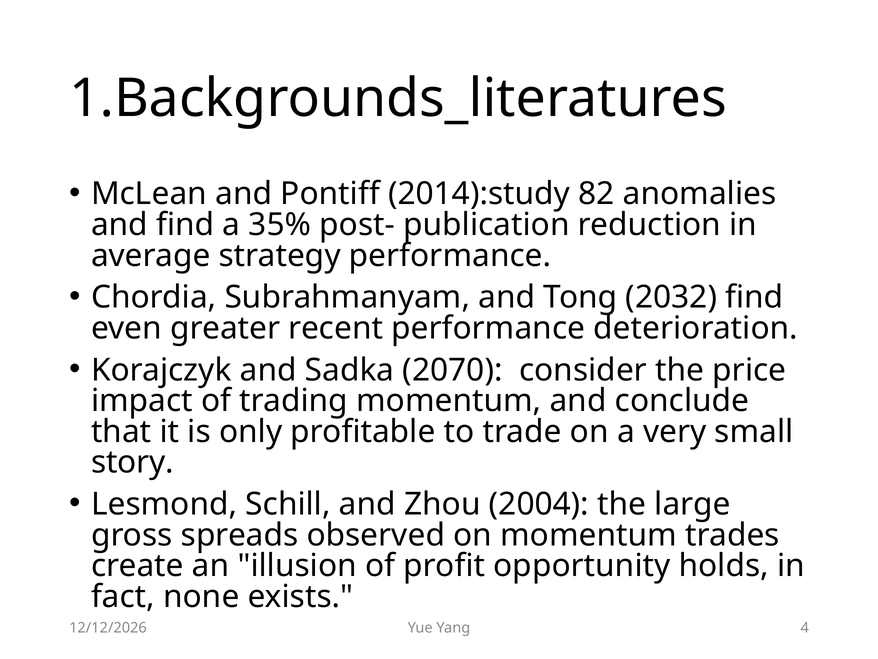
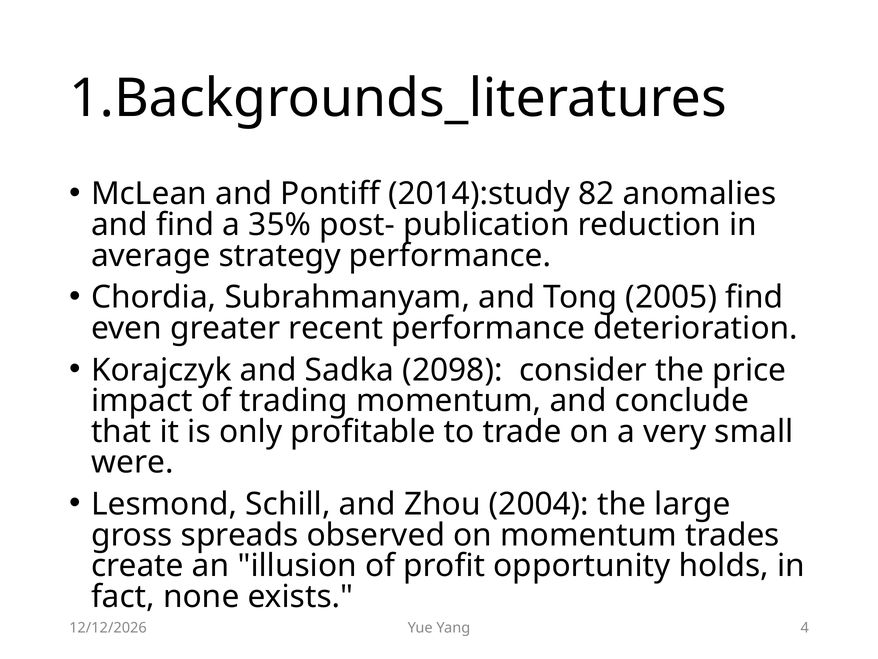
2032: 2032 -> 2005
2070: 2070 -> 2098
story: story -> were
